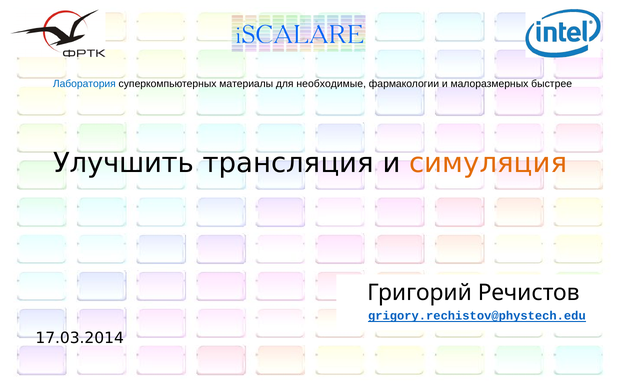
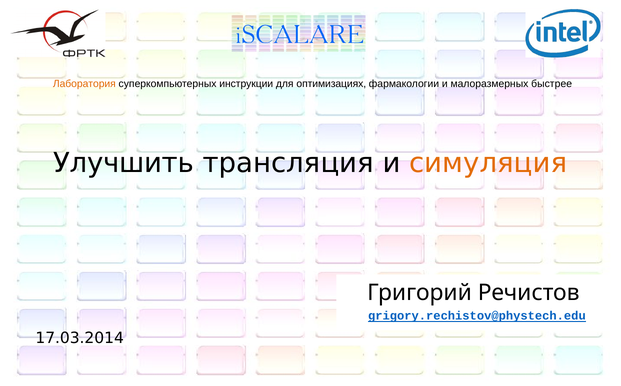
Лаборатория colour: blue -> orange
материалы: материалы -> инструкции
необходимые: необходимые -> оптимизациях
